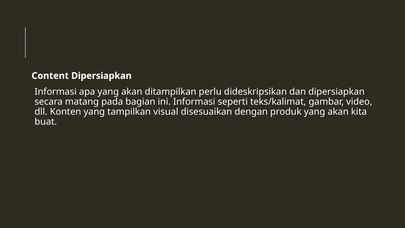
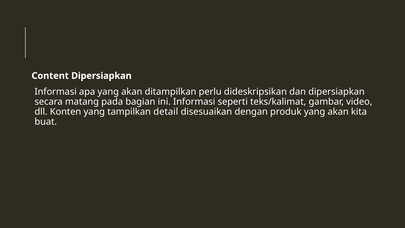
visual: visual -> detail
